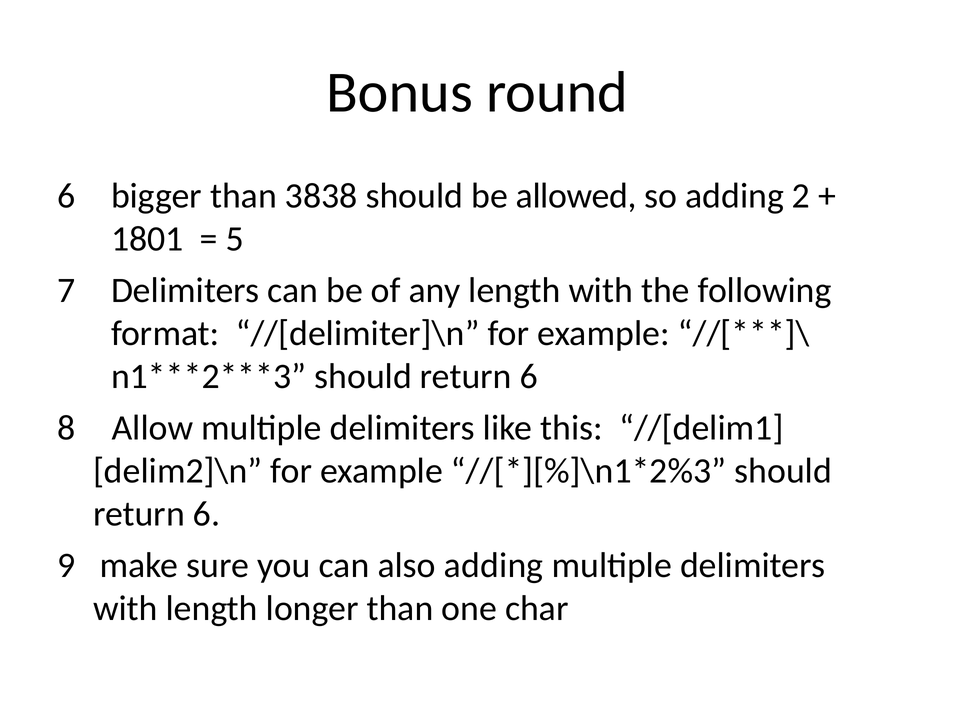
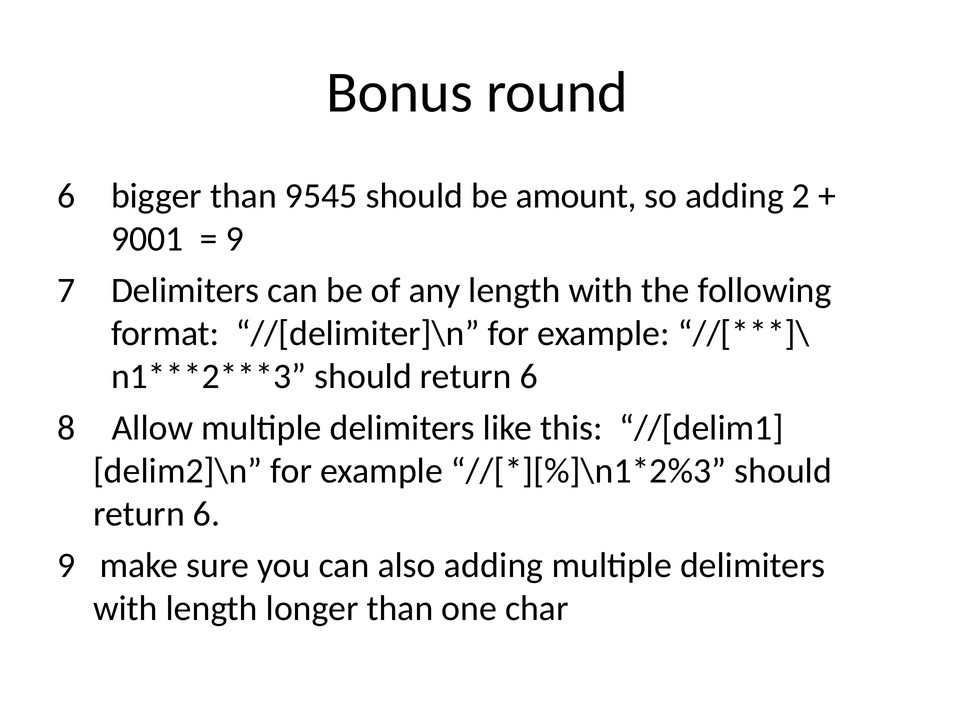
3838: 3838 -> 9545
allowed: allowed -> amount
1801: 1801 -> 9001
5 at (235, 239): 5 -> 9
